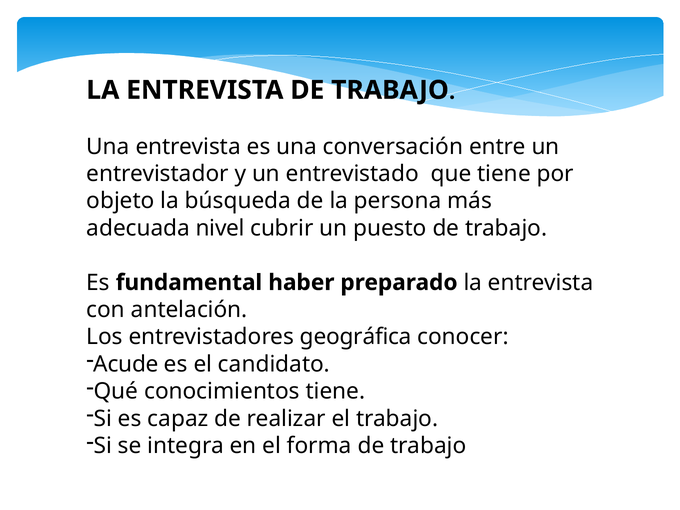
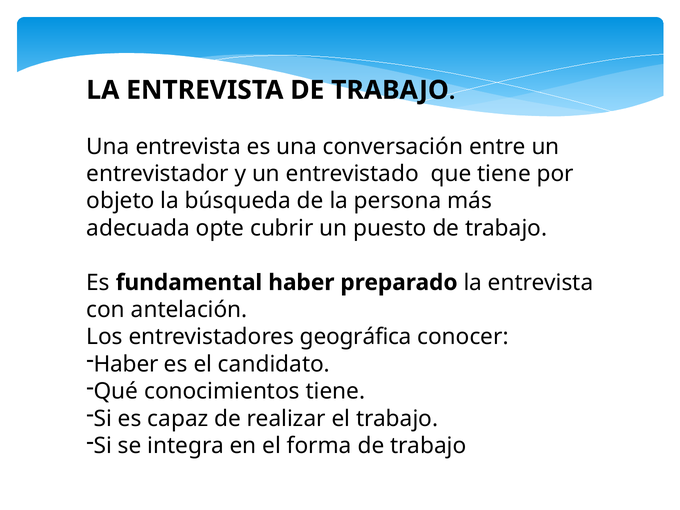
nivel: nivel -> opte
Acude at (126, 364): Acude -> Haber
